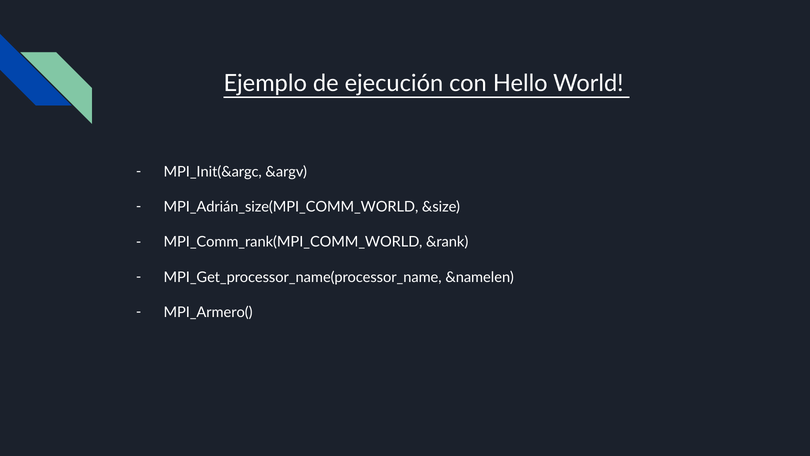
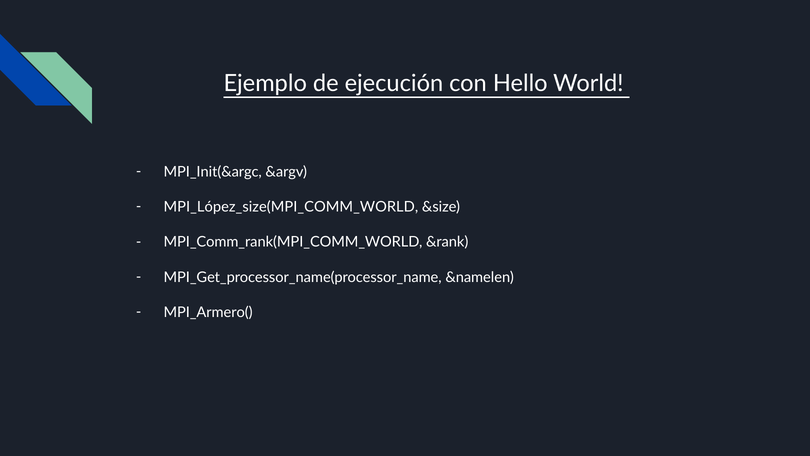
MPI_Adrián_size(MPI_COMM_WORLD: MPI_Adrián_size(MPI_COMM_WORLD -> MPI_López_size(MPI_COMM_WORLD
